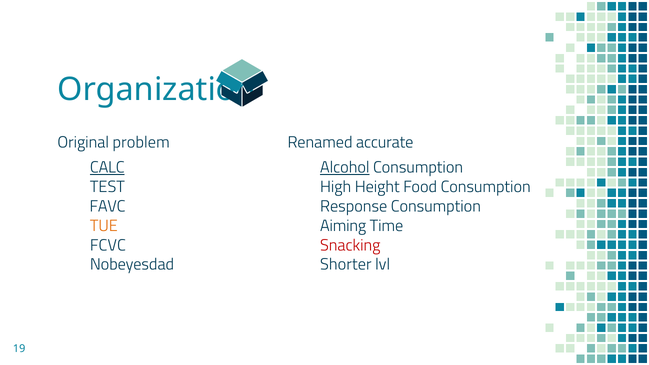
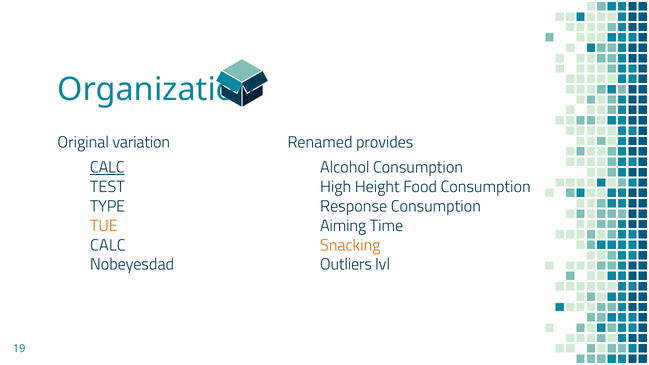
problem: problem -> variation
accurate: accurate -> provides
Alcohol underline: present -> none
FAVC: FAVC -> TYPE
FCVC at (108, 245): FCVC -> CALC
Snacking colour: red -> orange
Shorter: Shorter -> Outliers
